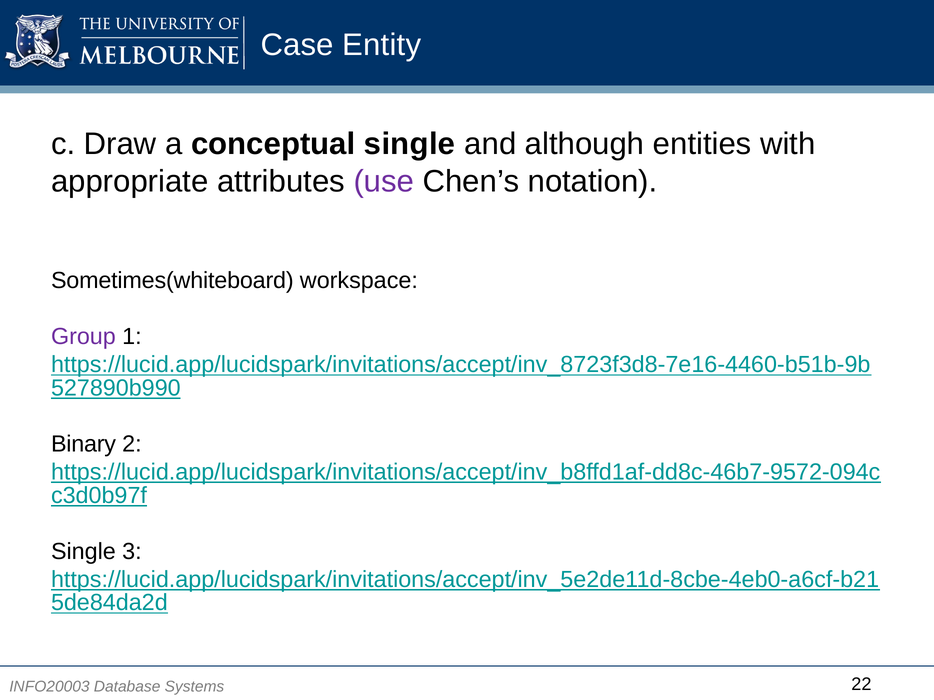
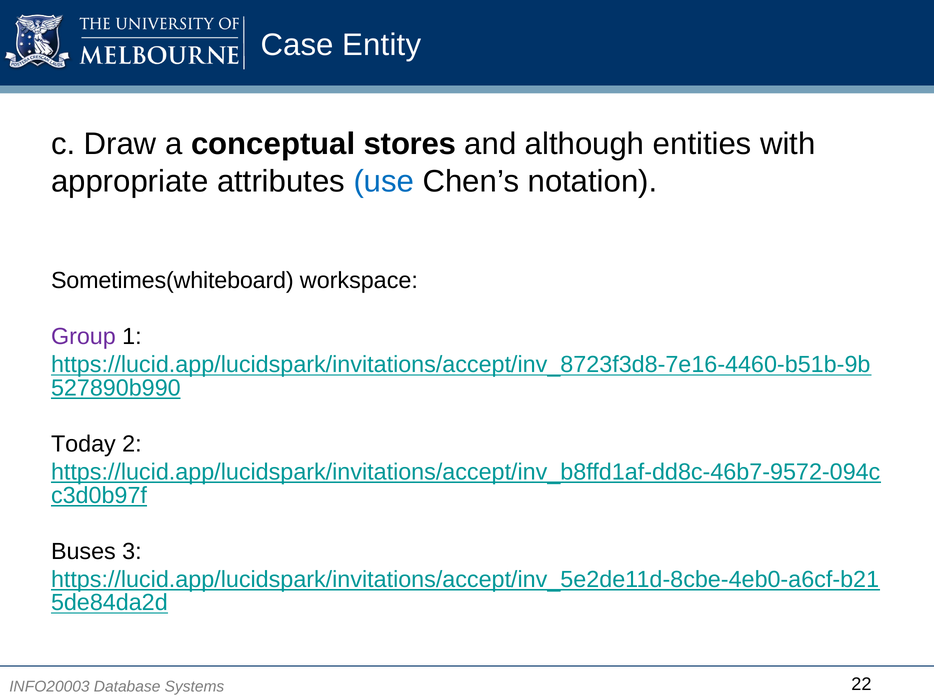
conceptual single: single -> stores
use colour: purple -> blue
Binary: Binary -> Today
Single at (83, 552): Single -> Buses
